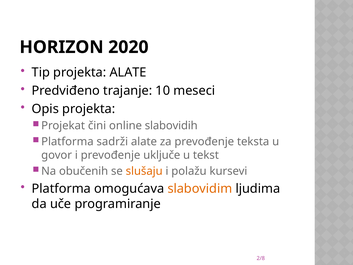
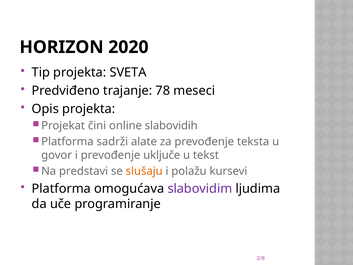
projekta ALATE: ALATE -> SVETA
10: 10 -> 78
obučenih: obučenih -> predstavi
slabovidim colour: orange -> purple
